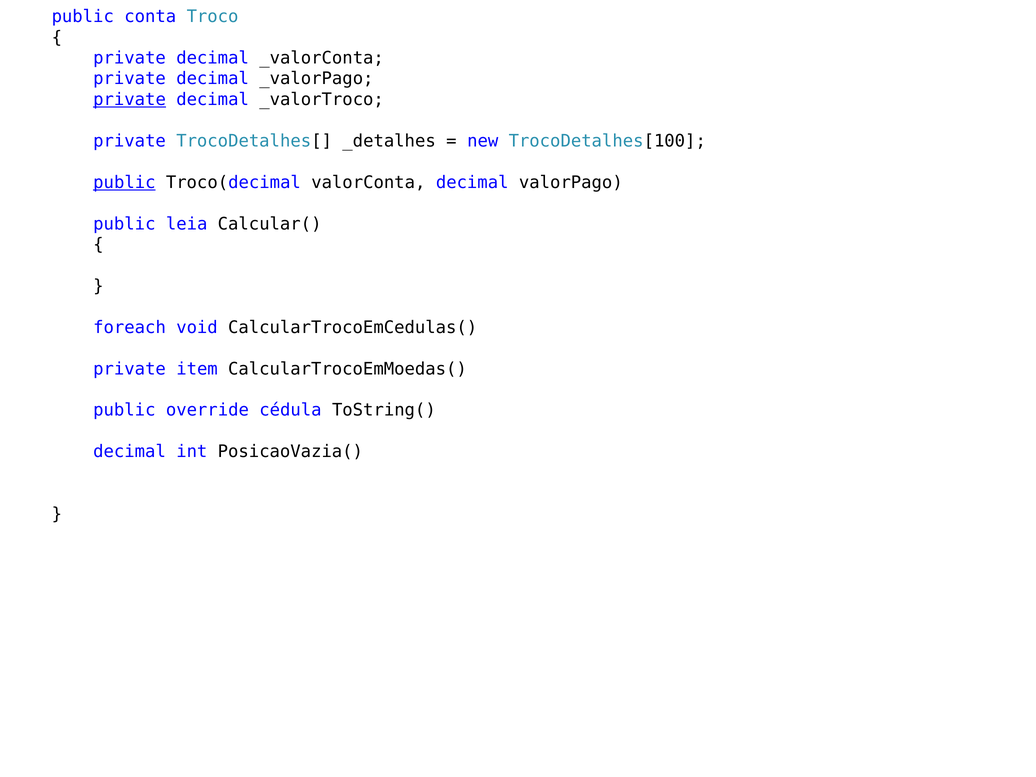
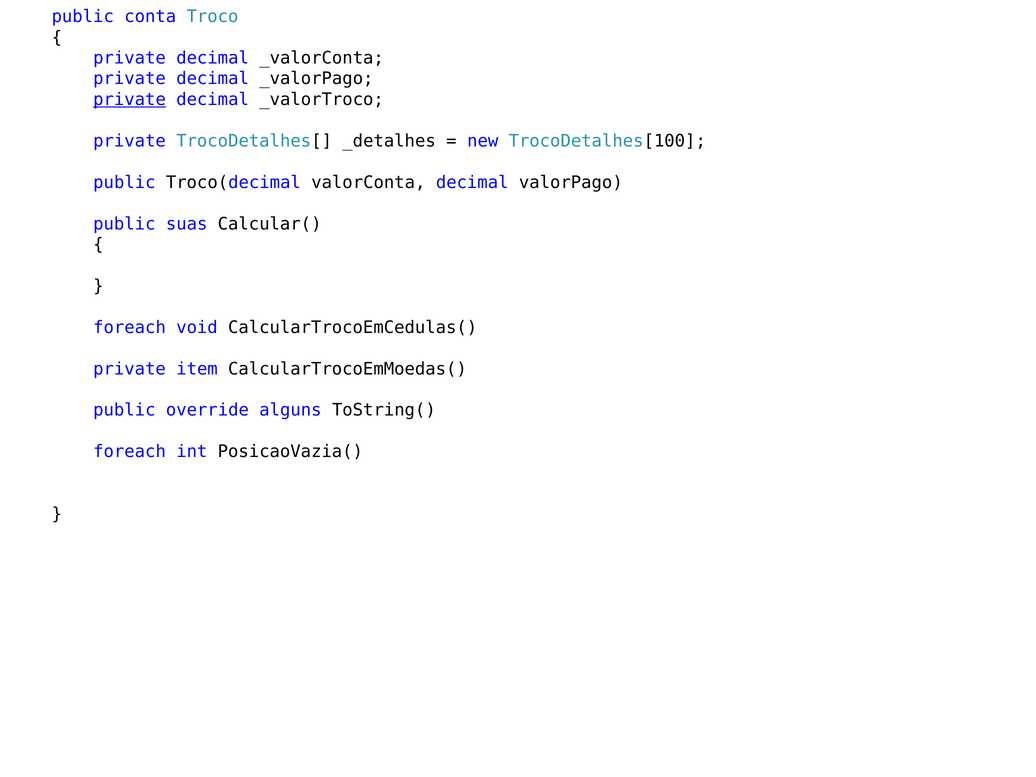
public at (124, 182) underline: present -> none
leia: leia -> suas
cédula: cédula -> alguns
decimal at (130, 452): decimal -> foreach
